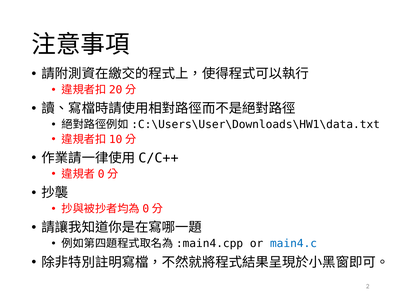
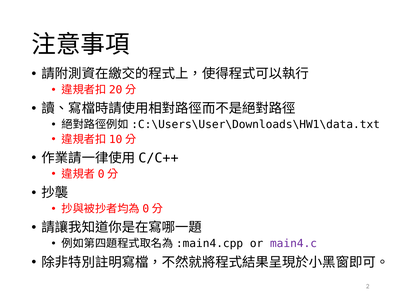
main4.c colour: blue -> purple
